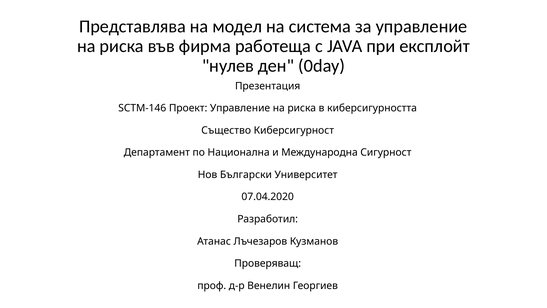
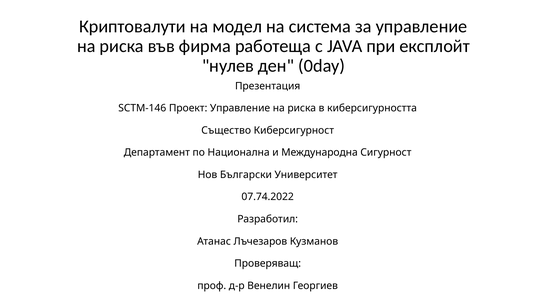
Представлява: Представлява -> Криптовалути
07.04.2020: 07.04.2020 -> 07.74.2022
